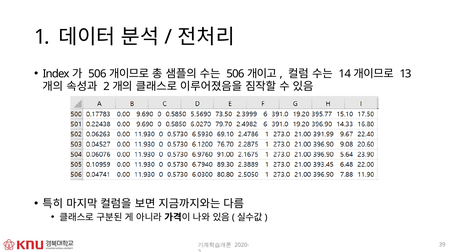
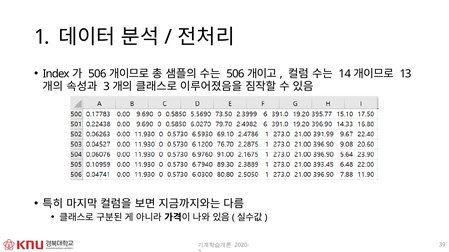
2 at (106, 87): 2 -> 3
